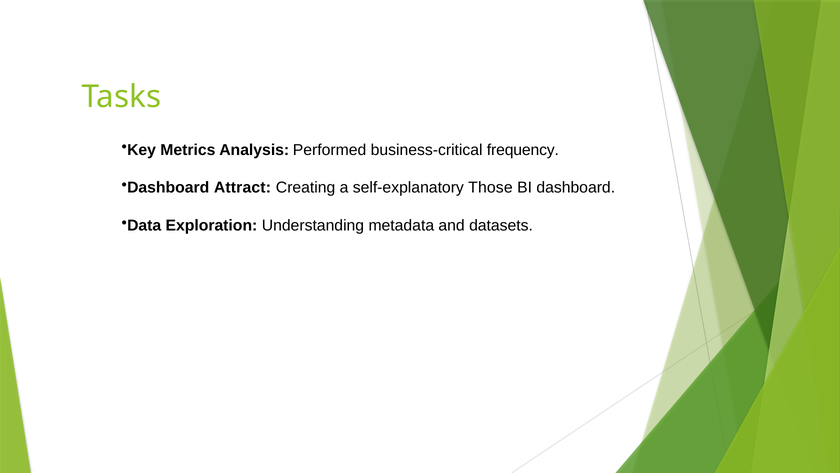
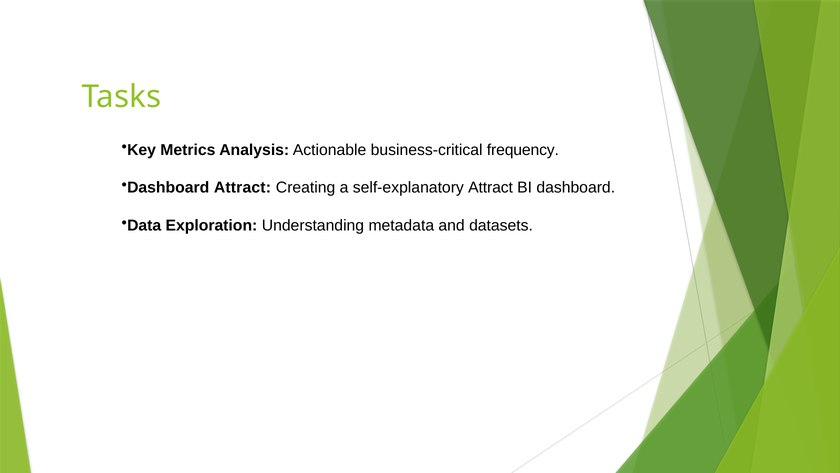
Performed: Performed -> Actionable
self-explanatory Those: Those -> Attract
